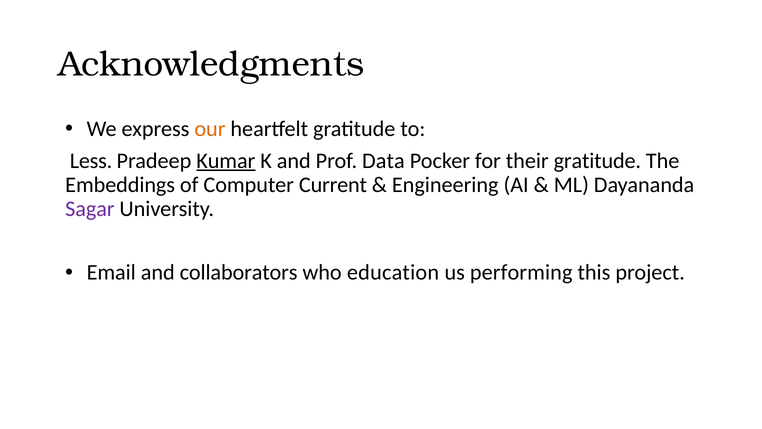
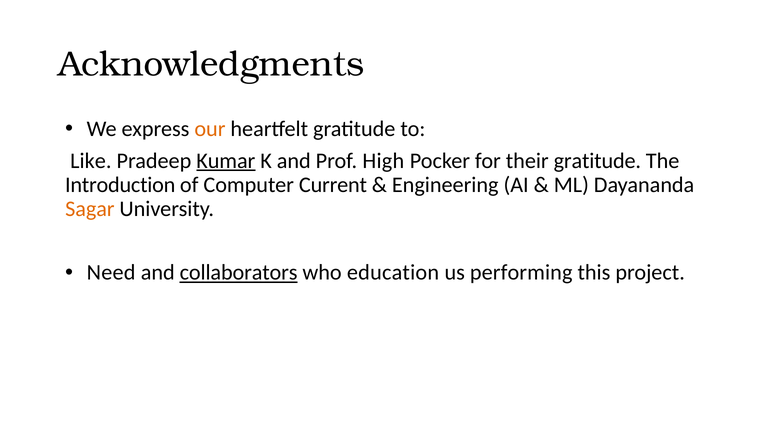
Less: Less -> Like
Data: Data -> High
Embeddings: Embeddings -> Introduction
Sagar colour: purple -> orange
Email: Email -> Need
collaborators underline: none -> present
